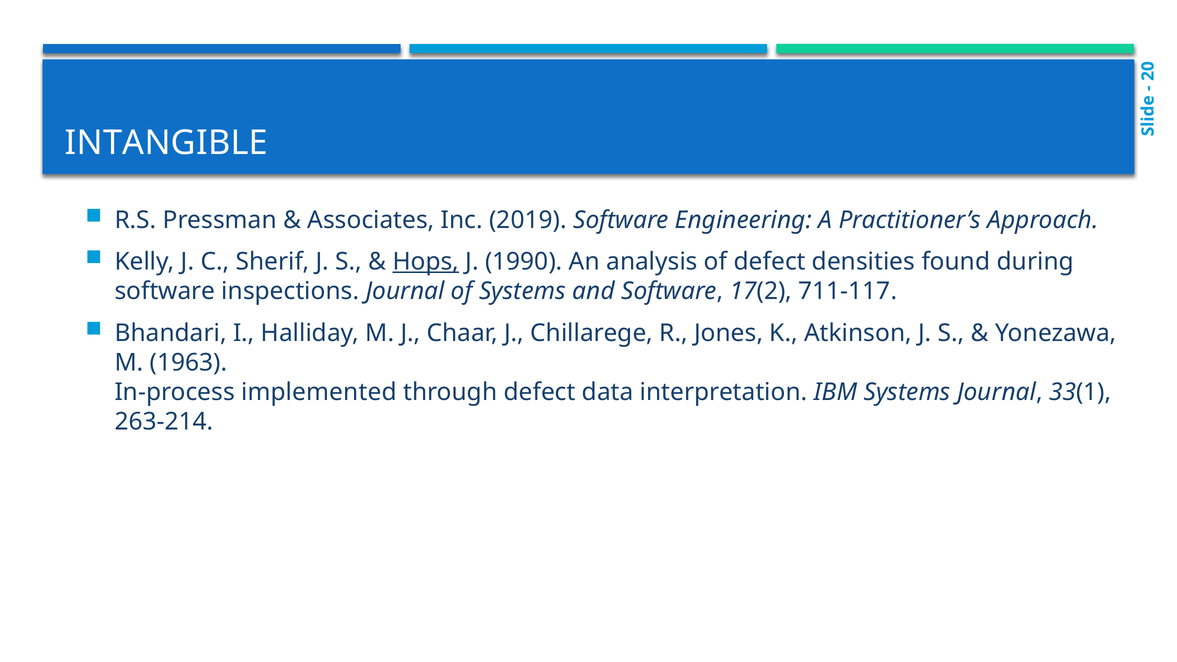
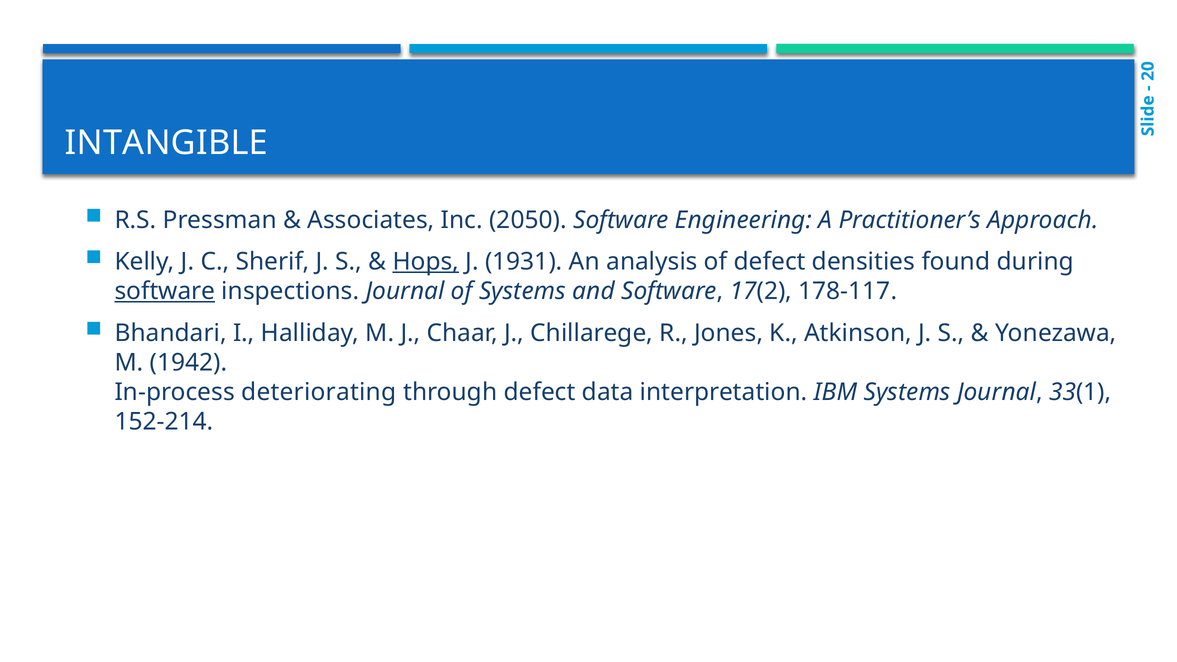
2019: 2019 -> 2050
1990: 1990 -> 1931
software at (165, 291) underline: none -> present
711-117: 711-117 -> 178-117
1963: 1963 -> 1942
implemented: implemented -> deteriorating
263-214: 263-214 -> 152-214
